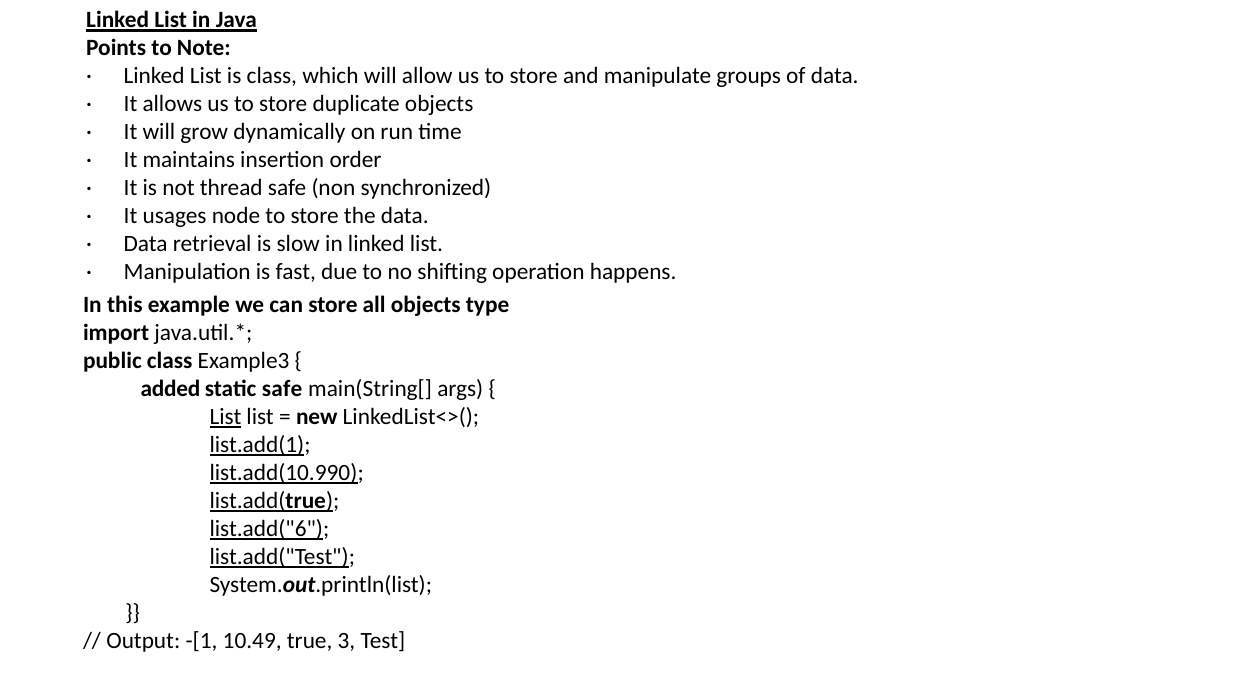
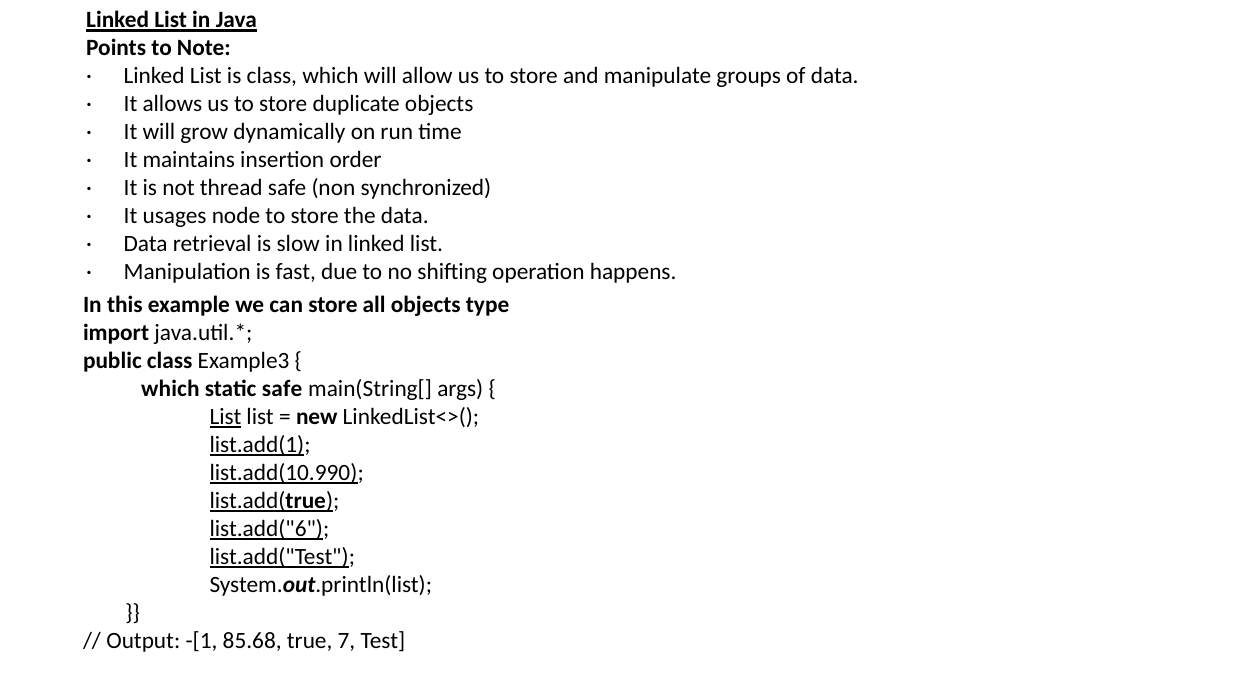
added at (171, 389): added -> which
10.49: 10.49 -> 85.68
3: 3 -> 7
